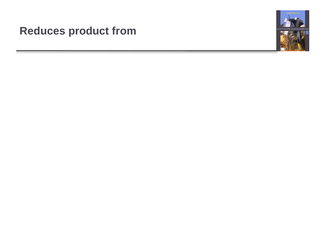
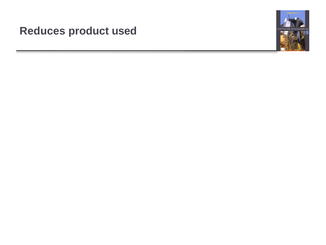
product from: from -> used
